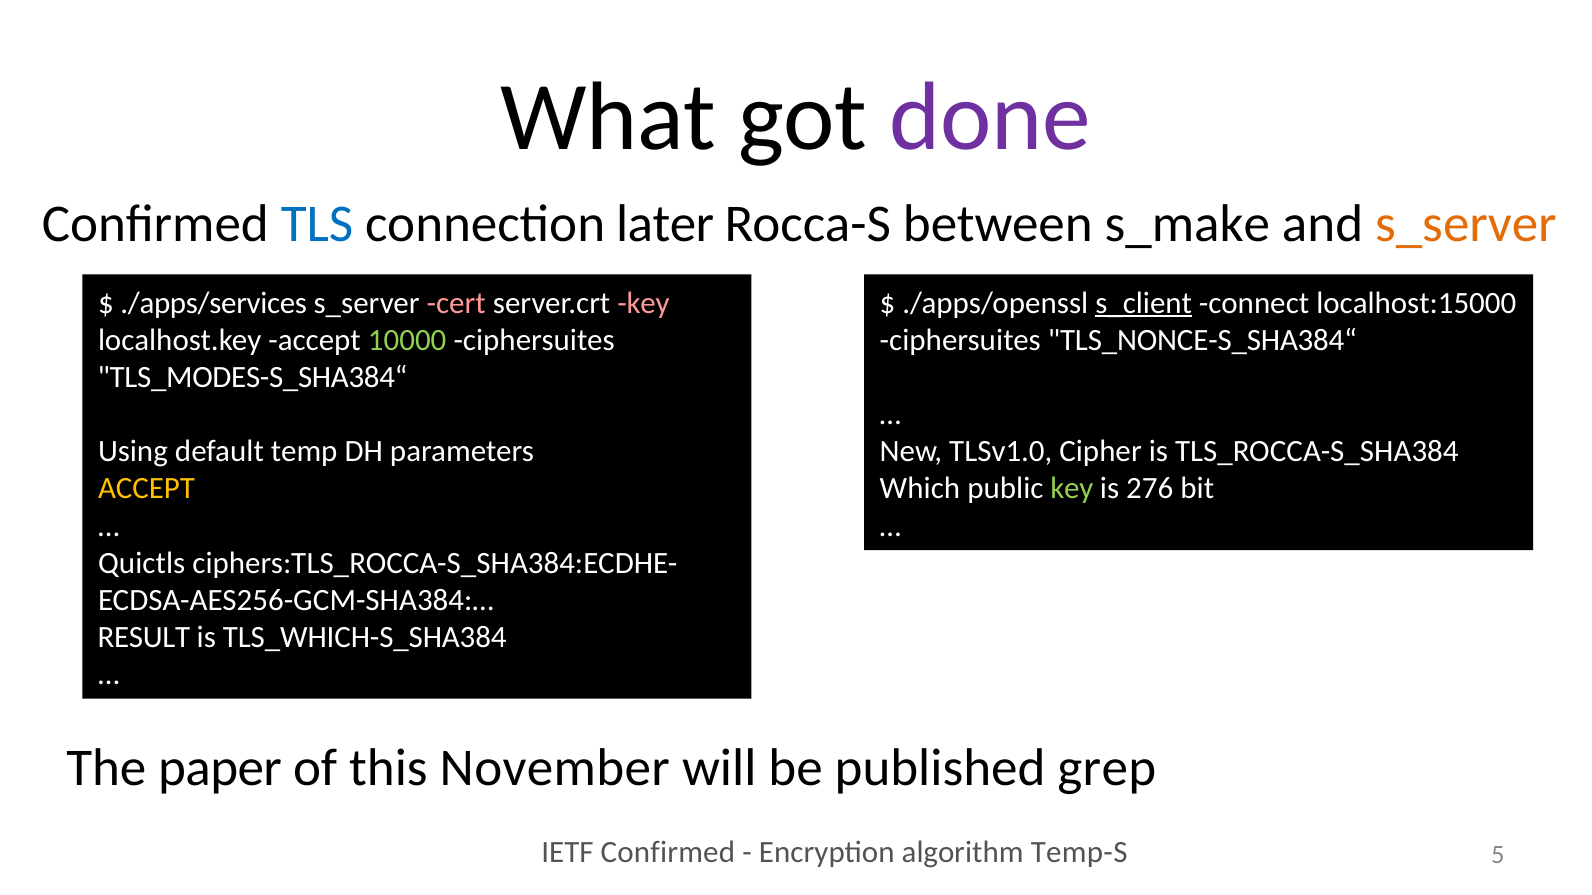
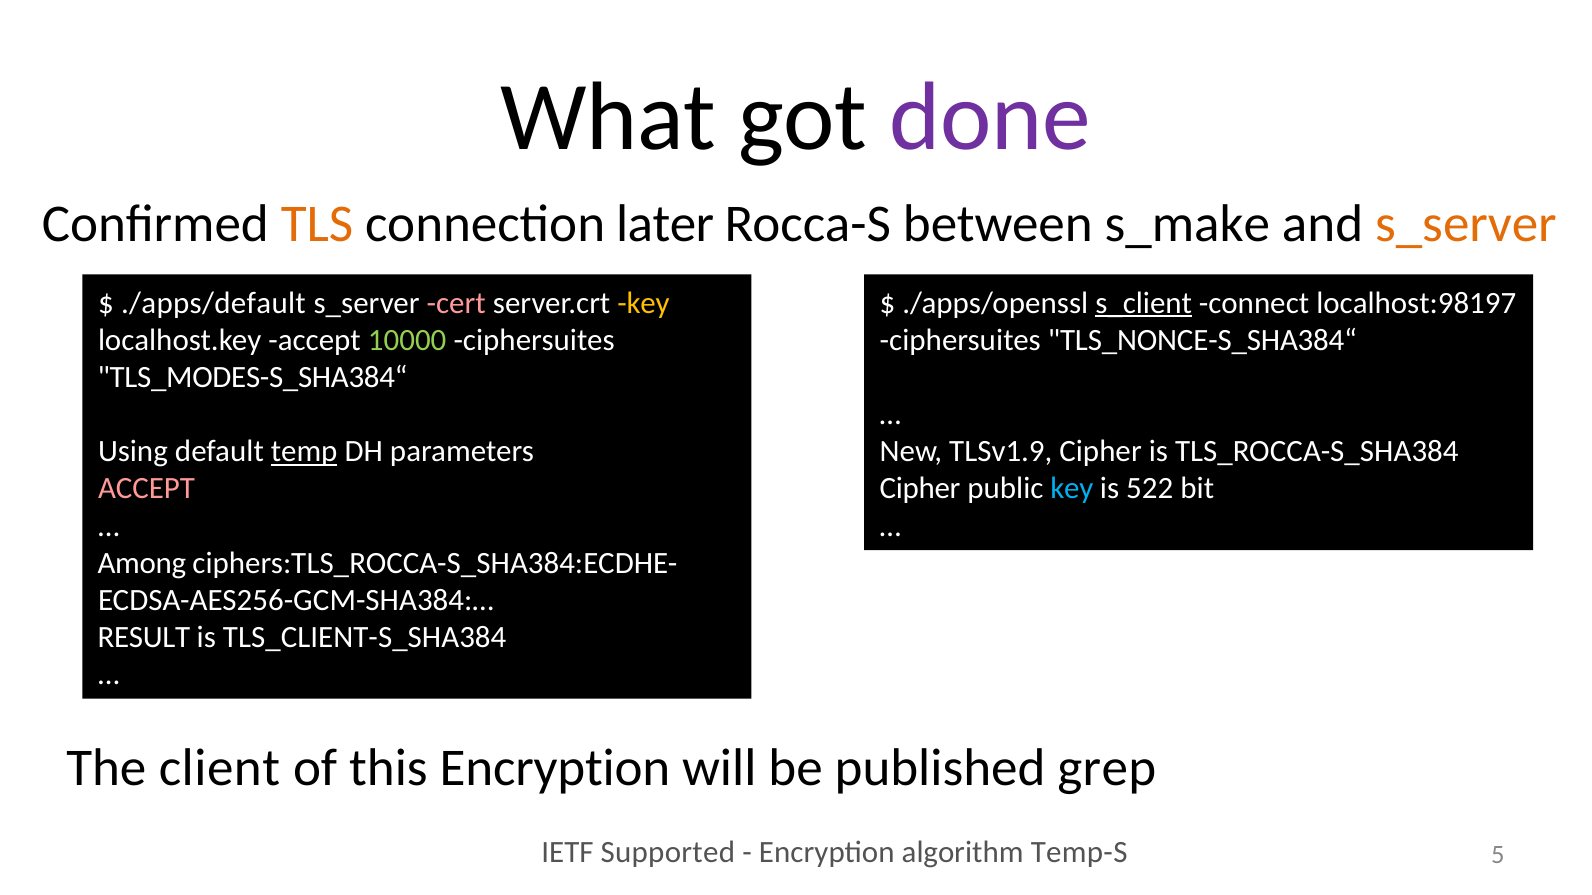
TLS colour: blue -> orange
./apps/services: ./apps/services -> ./apps/default
key at (644, 303) colour: pink -> yellow
localhost:15000: localhost:15000 -> localhost:98197
temp underline: none -> present
TLSv1.0: TLSv1.0 -> TLSv1.9
ACCEPT at (146, 489) colour: yellow -> pink
Which at (920, 489): Which -> Cipher
key at (1072, 489) colour: light green -> light blue
276: 276 -> 522
Quictls: Quictls -> Among
TLS_WHICH-S_SHA384: TLS_WHICH-S_SHA384 -> TLS_CLIENT-S_SHA384
paper: paper -> client
this November: November -> Encryption
Confirmed at (668, 852): Confirmed -> Supported
